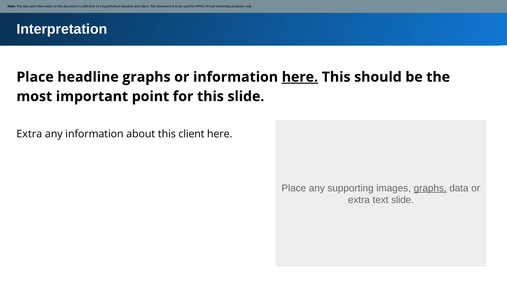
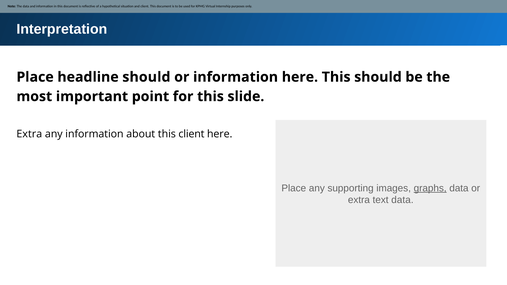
headline graphs: graphs -> should
here at (300, 77) underline: present -> none
text slide: slide -> data
